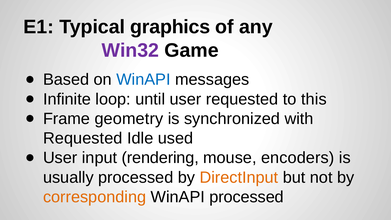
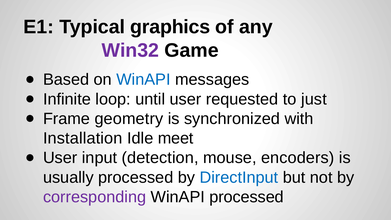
this: this -> just
Requested at (83, 138): Requested -> Installation
used: used -> meet
rendering: rendering -> detection
DirectInput colour: orange -> blue
corresponding colour: orange -> purple
